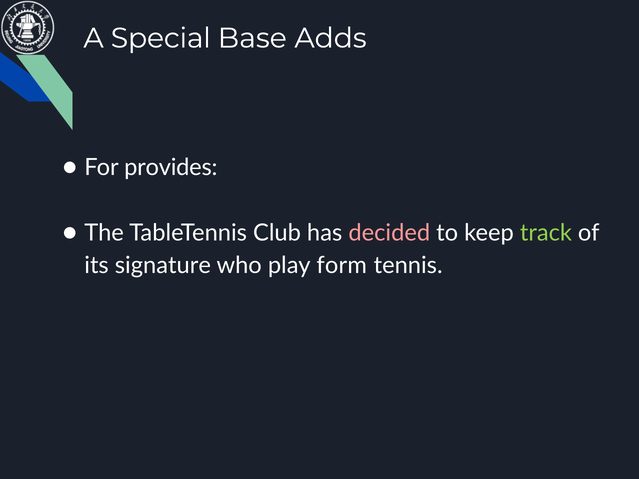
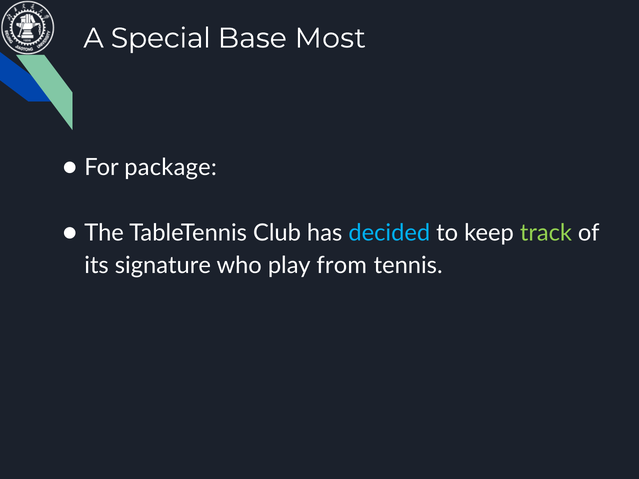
Adds: Adds -> Most
provides: provides -> package
decided colour: pink -> light blue
form: form -> from
